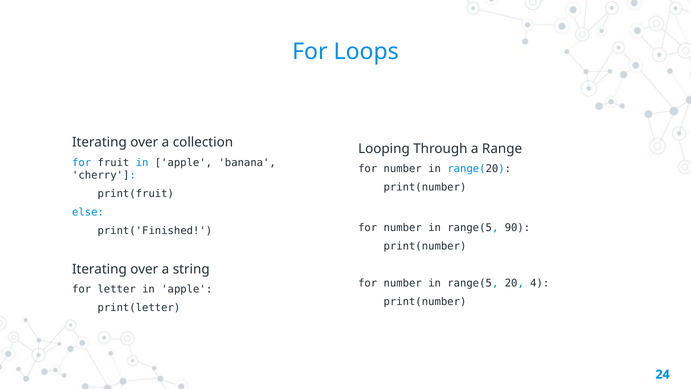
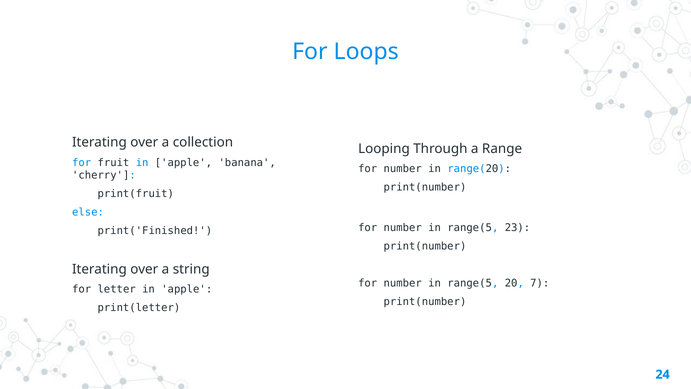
90: 90 -> 23
4: 4 -> 7
